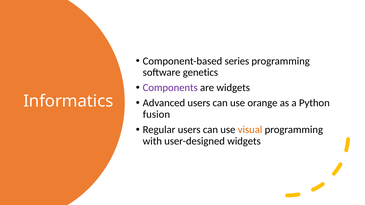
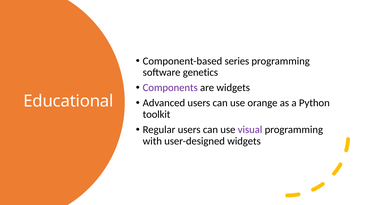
Informatics: Informatics -> Educational
fusion: fusion -> toolkit
visual colour: orange -> purple
